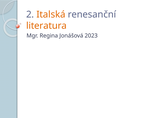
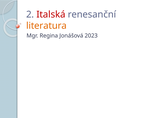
Italská colour: orange -> red
